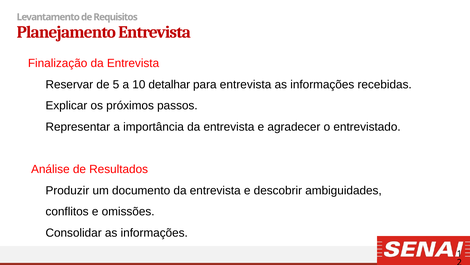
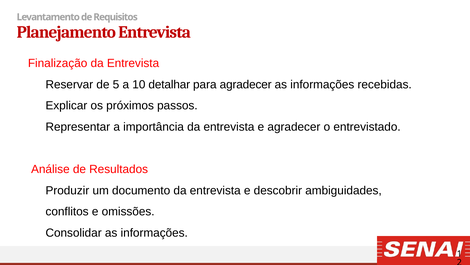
para entrevista: entrevista -> agradecer
